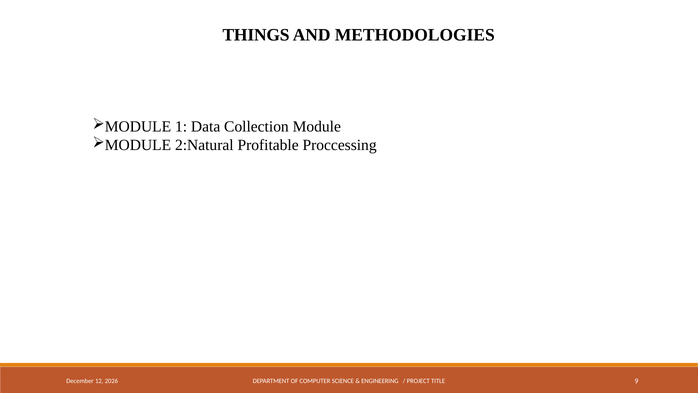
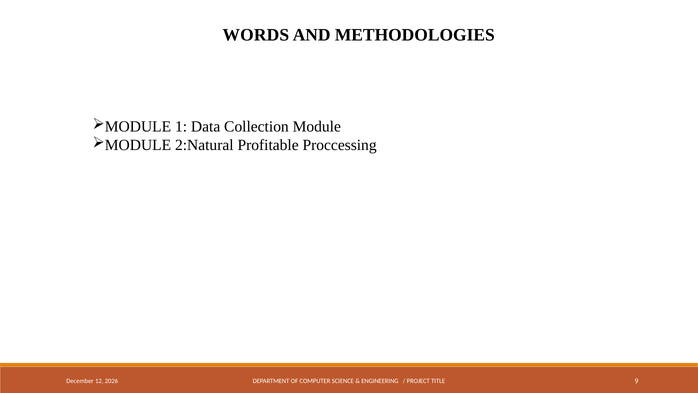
THINGS: THINGS -> WORDS
